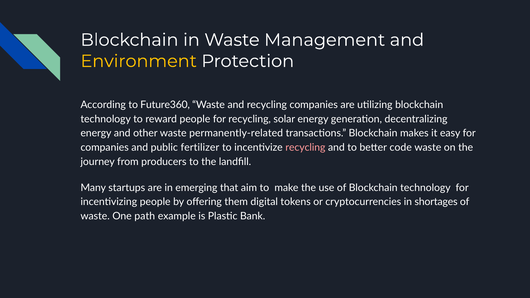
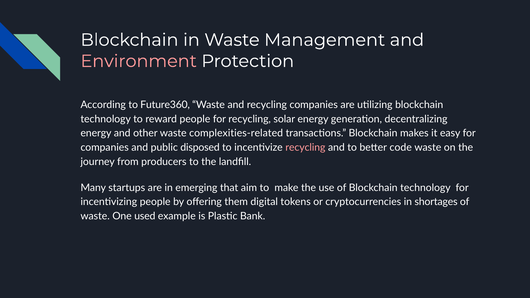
Environment colour: yellow -> pink
permanently-related: permanently-related -> complexities-related
fertilizer: fertilizer -> disposed
path: path -> used
